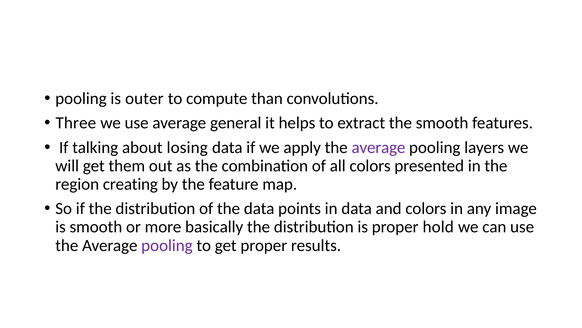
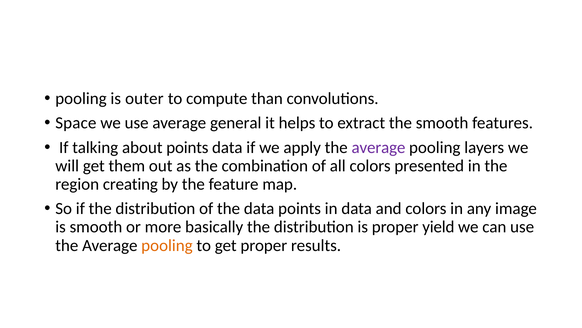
Three: Three -> Space
about losing: losing -> points
hold: hold -> yield
pooling at (167, 245) colour: purple -> orange
